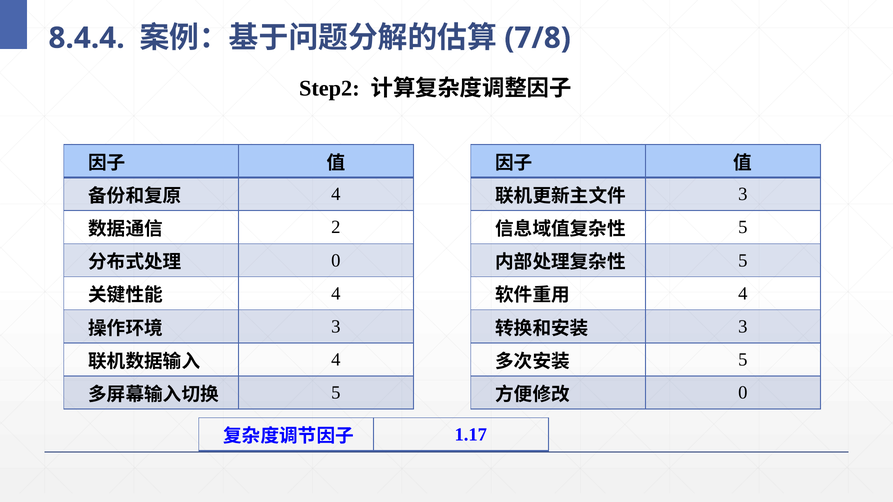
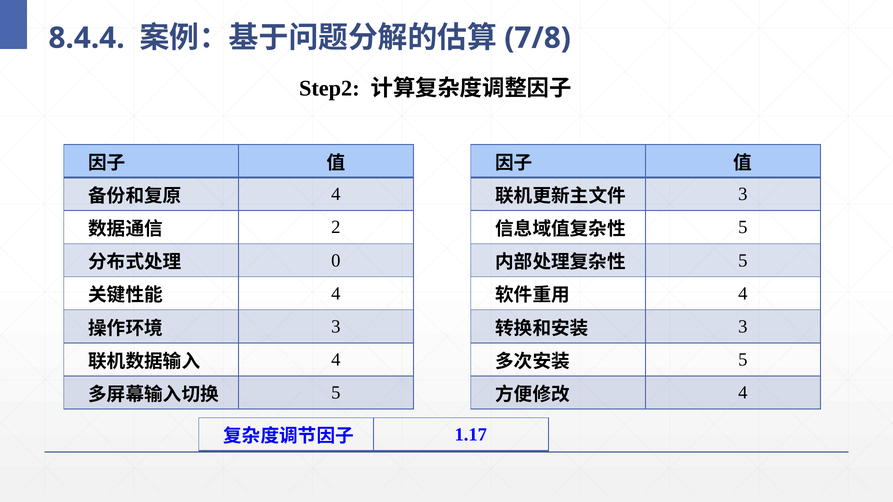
0 at (743, 393): 0 -> 4
